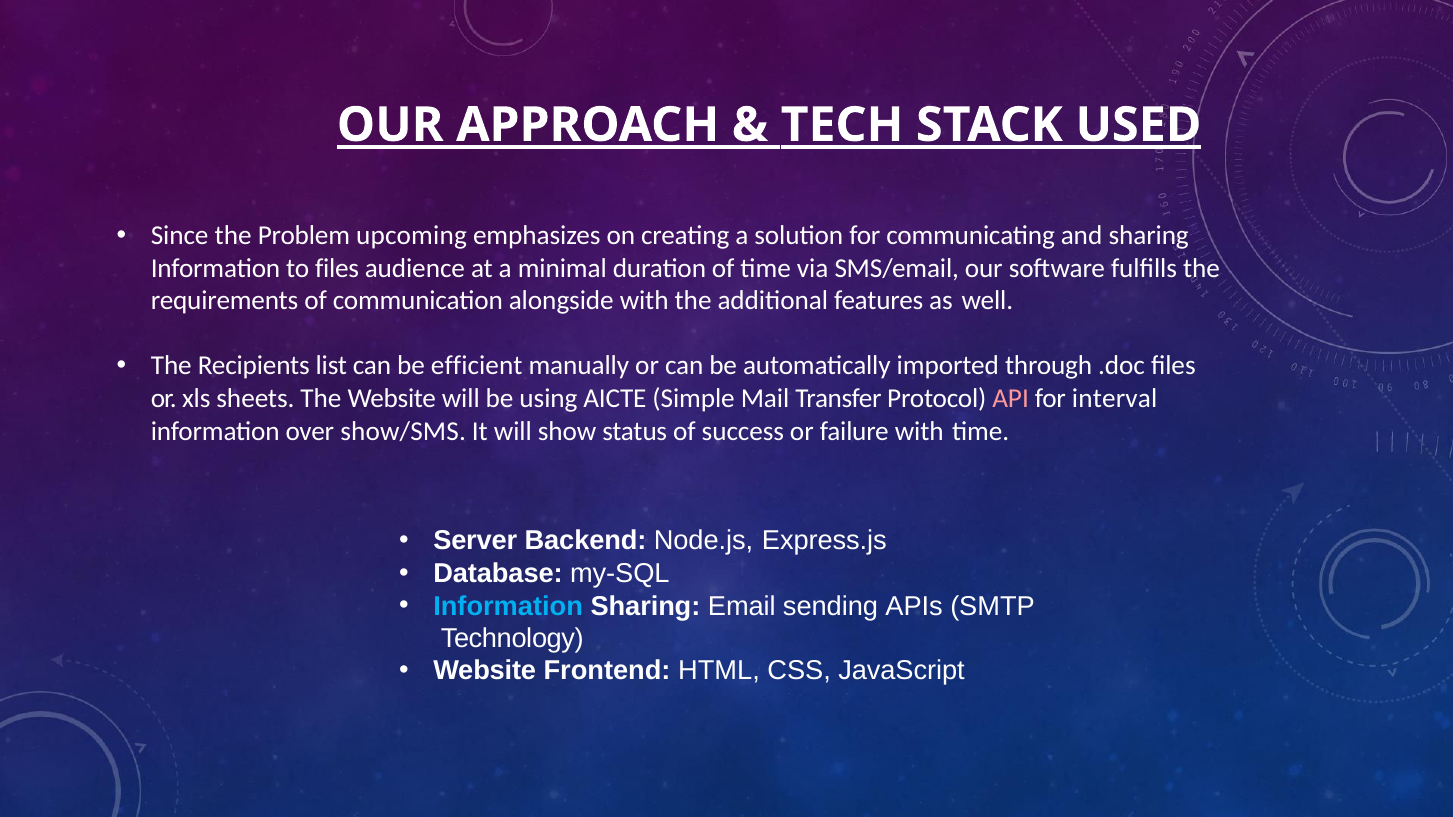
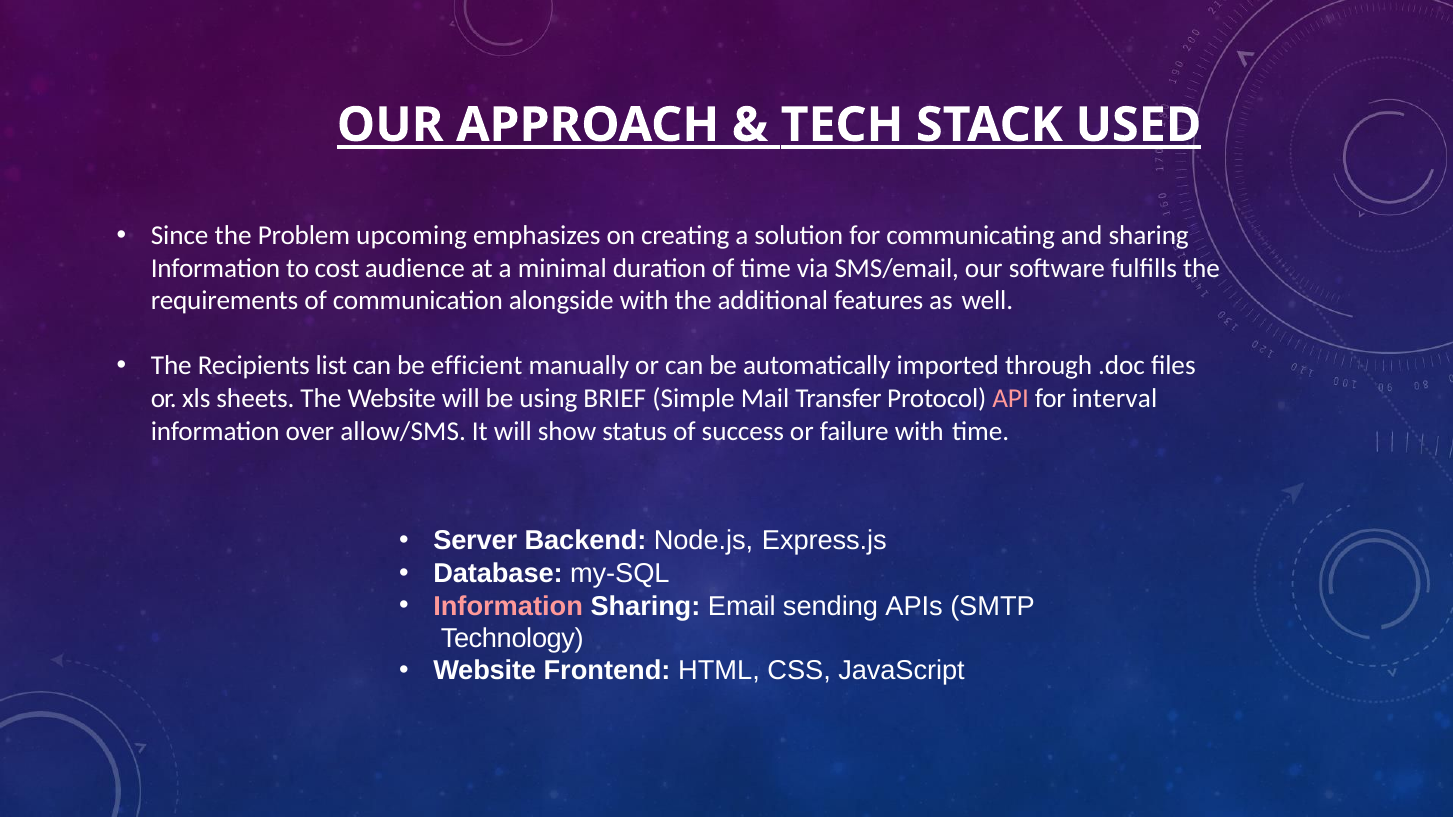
to files: files -> cost
AICTE: AICTE -> BRIEF
show/SMS: show/SMS -> allow/SMS
Information at (508, 606) colour: light blue -> pink
